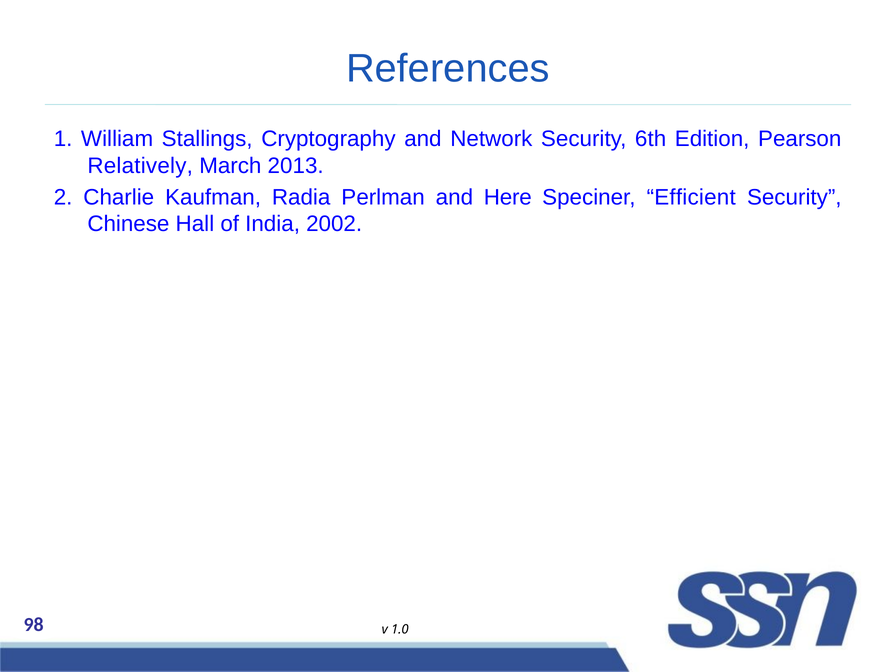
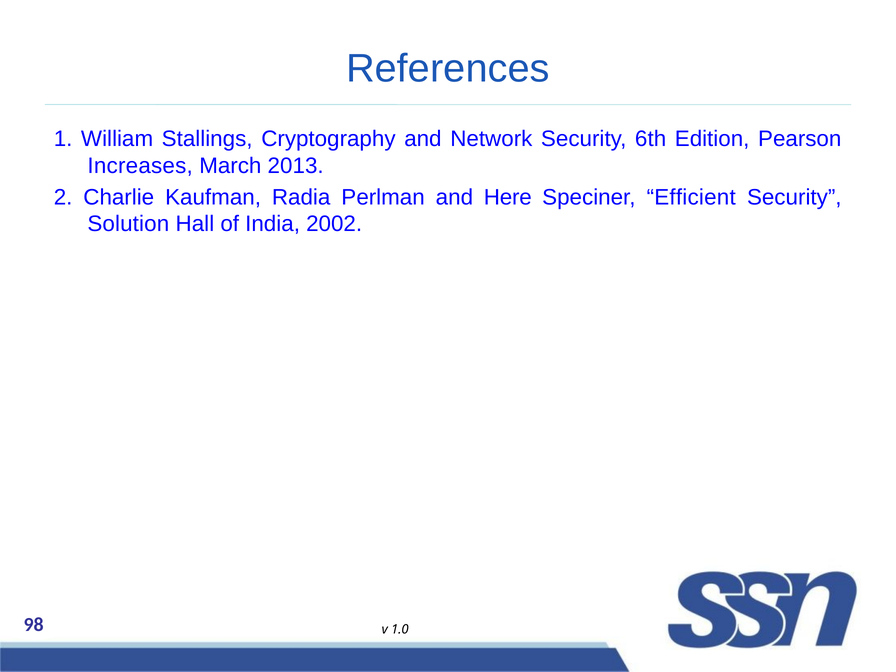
Relatively: Relatively -> Increases
Chinese: Chinese -> Solution
